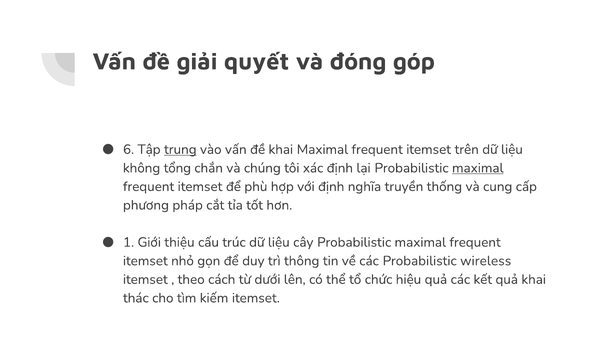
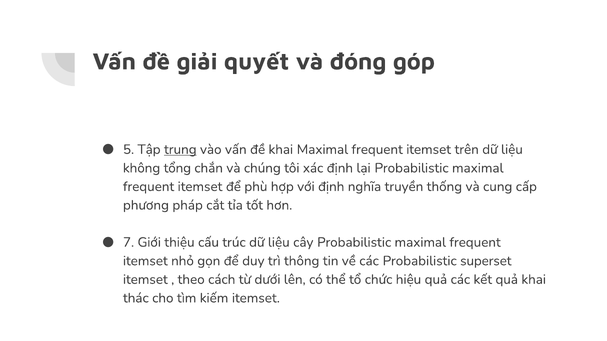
6: 6 -> 5
maximal at (478, 168) underline: present -> none
1: 1 -> 7
wireless: wireless -> superset
